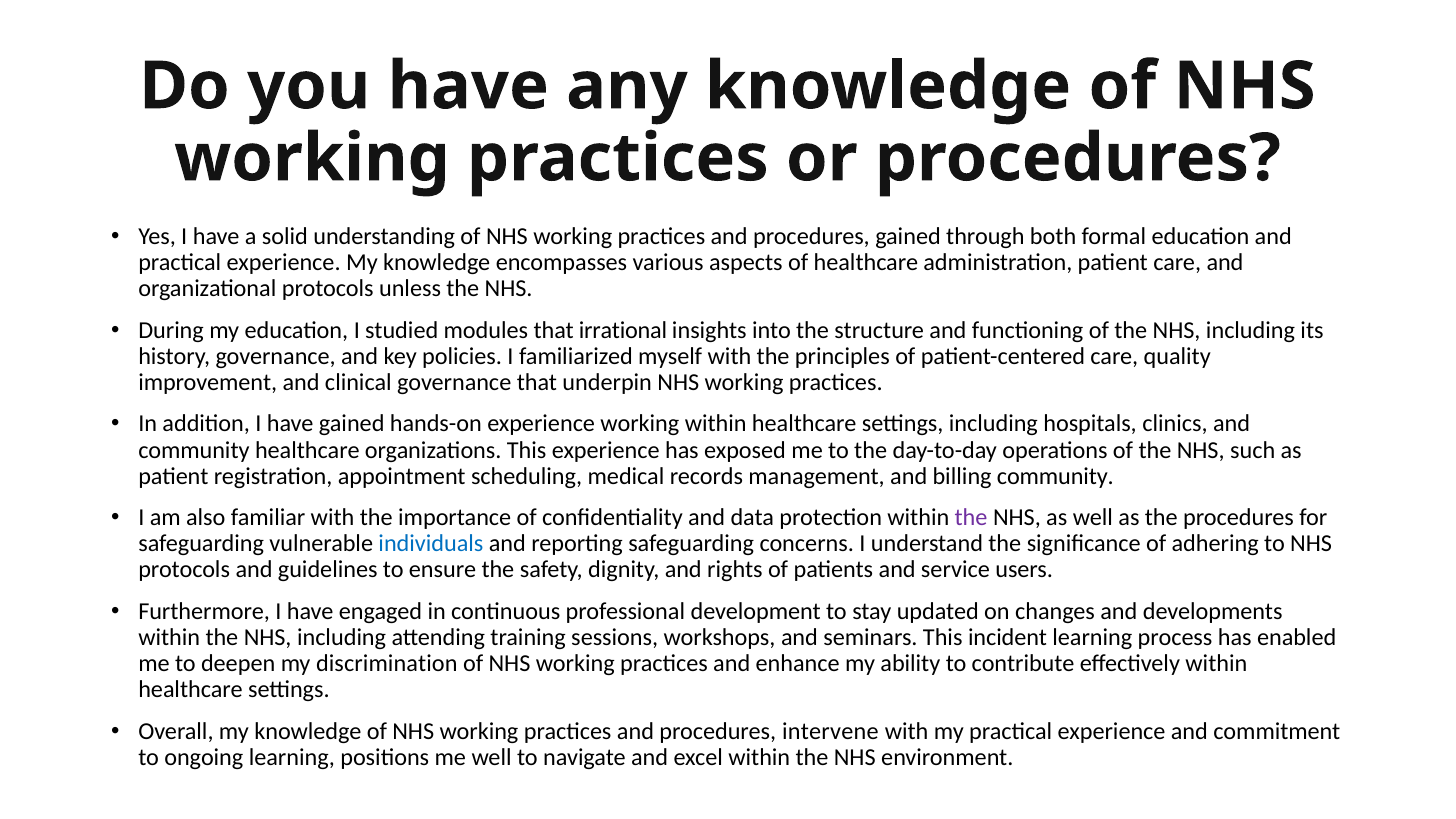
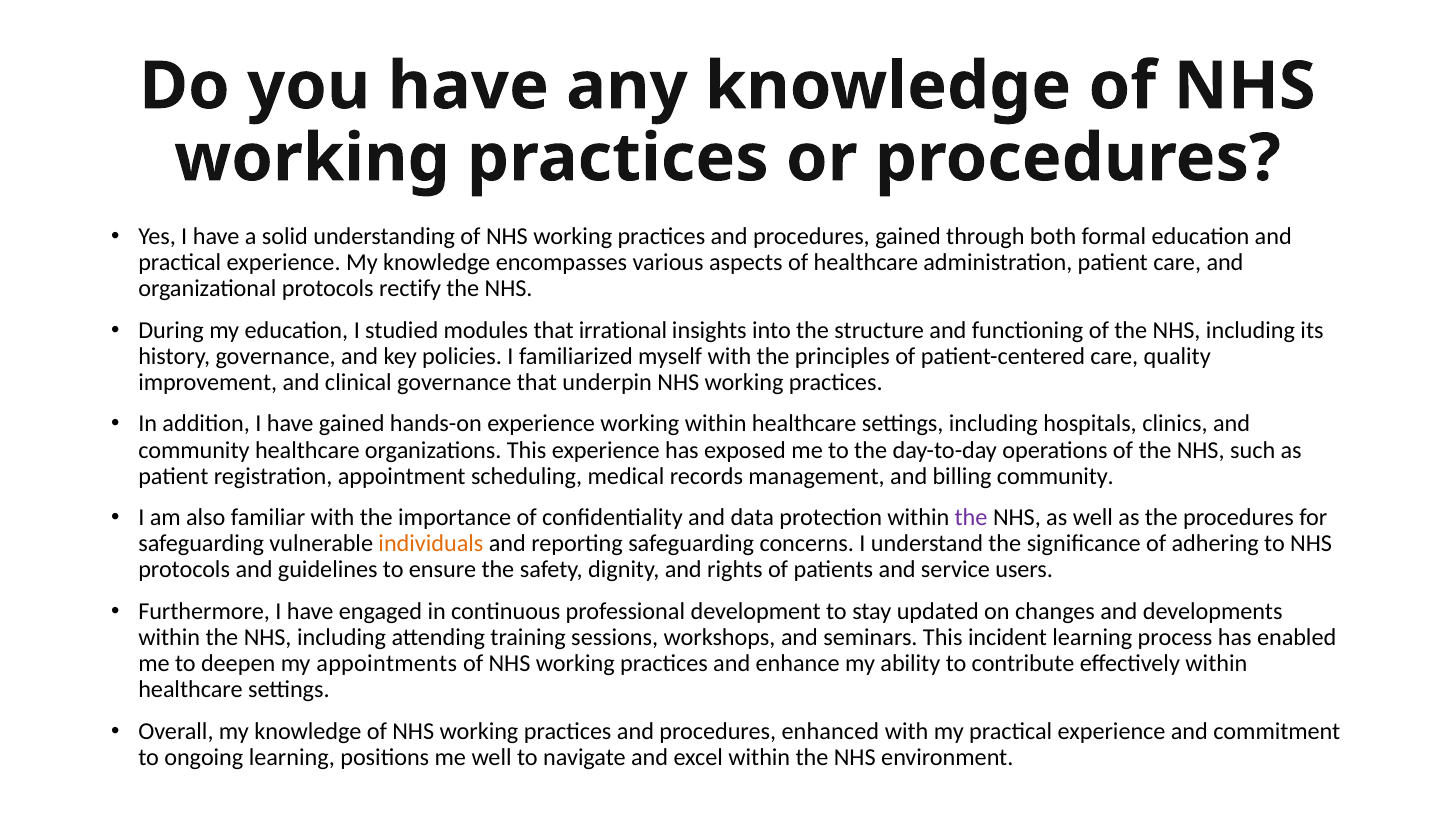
unless: unless -> rectify
individuals colour: blue -> orange
discrimination: discrimination -> appointments
intervene: intervene -> enhanced
